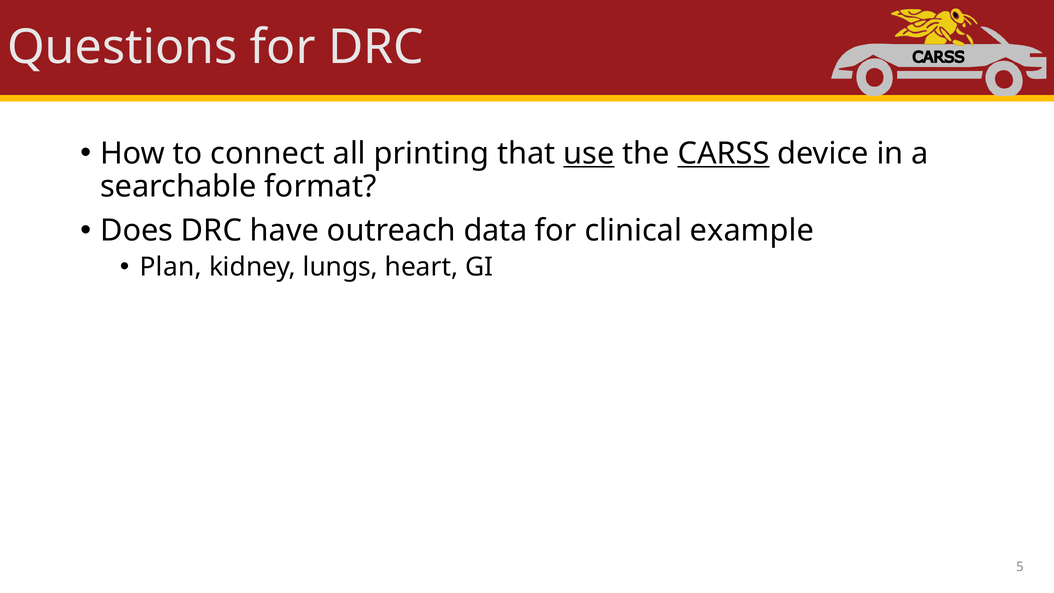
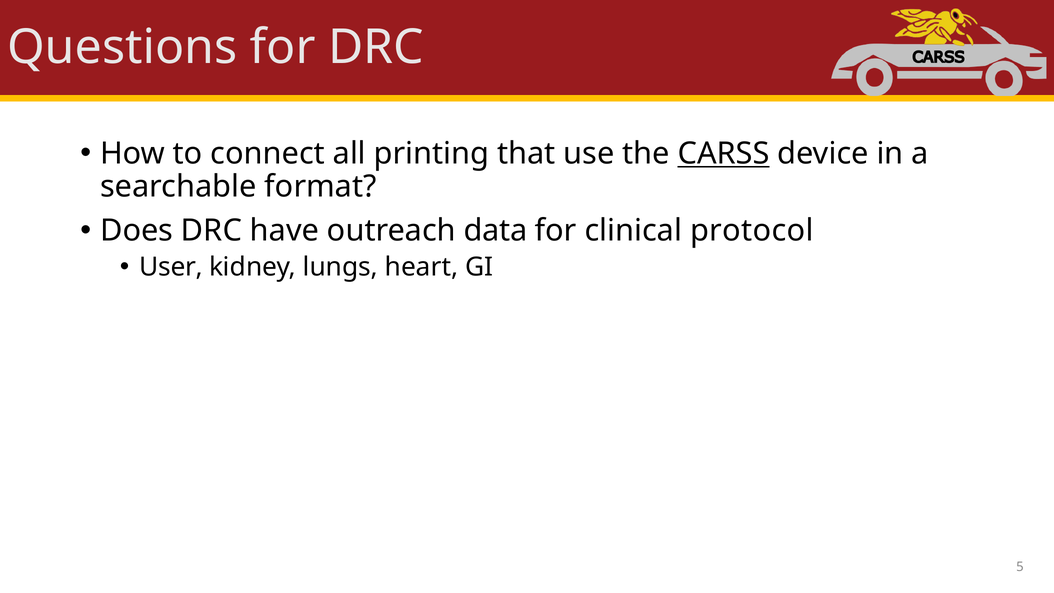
use underline: present -> none
example: example -> protocol
Plan: Plan -> User
